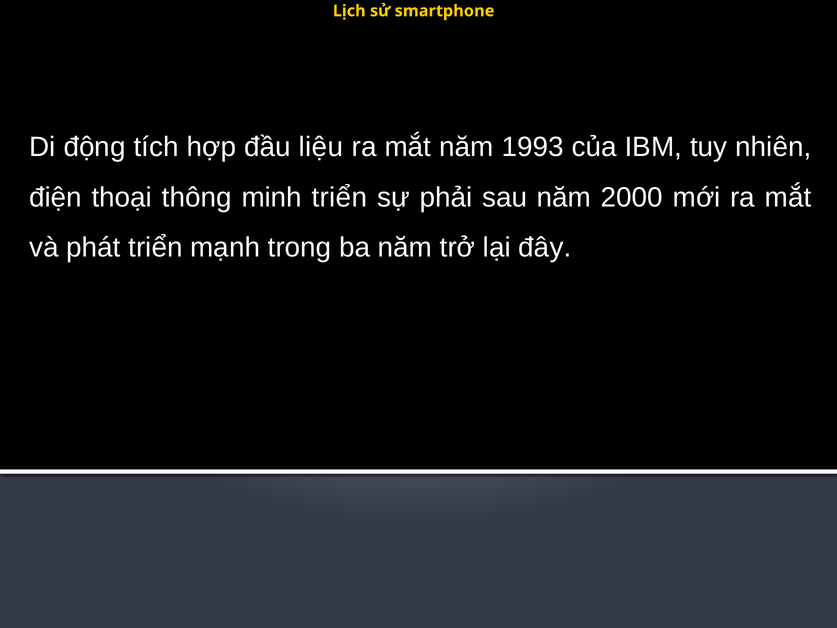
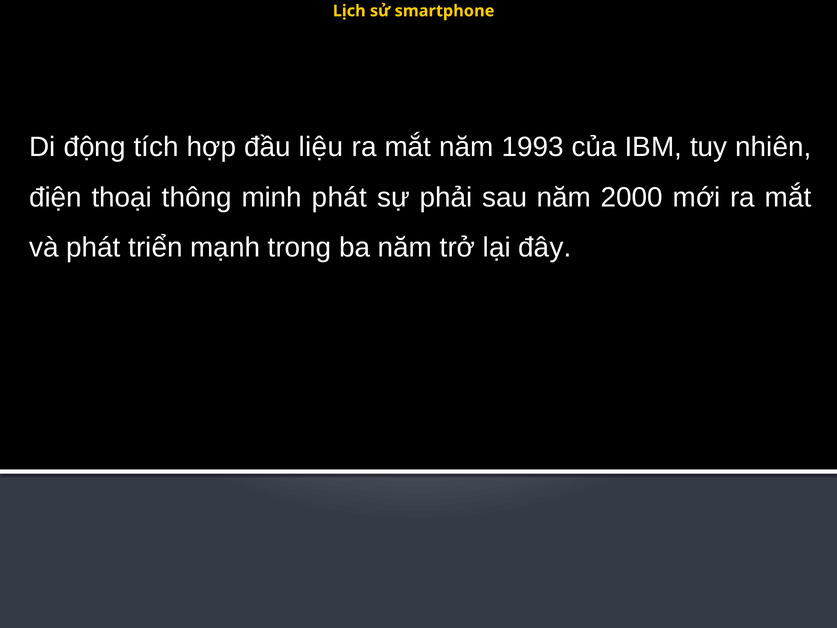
minh triển: triển -> phát
